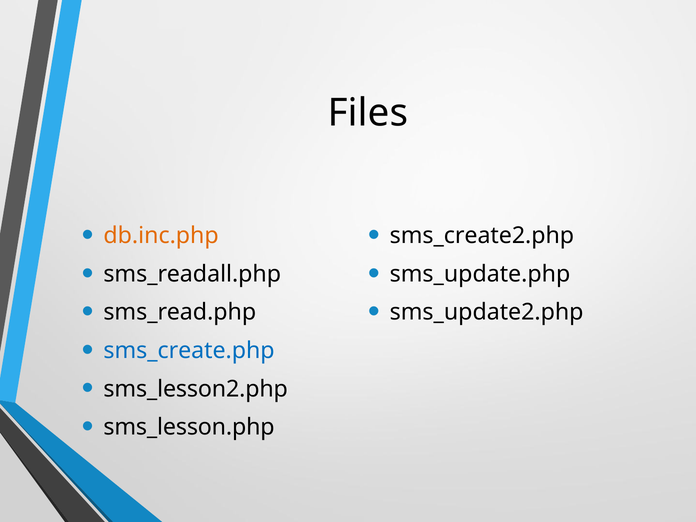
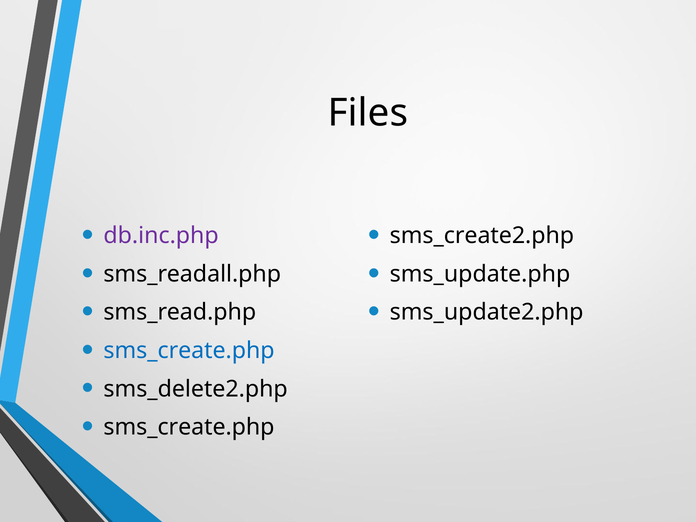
db.inc.php colour: orange -> purple
sms_lesson2.php: sms_lesson2.php -> sms_delete2.php
sms_lesson.php at (189, 427): sms_lesson.php -> sms_create.php
